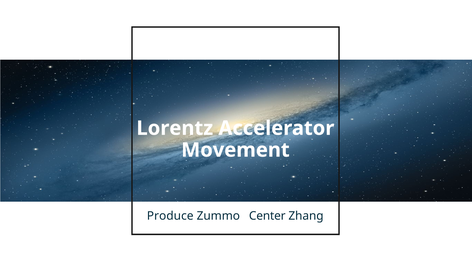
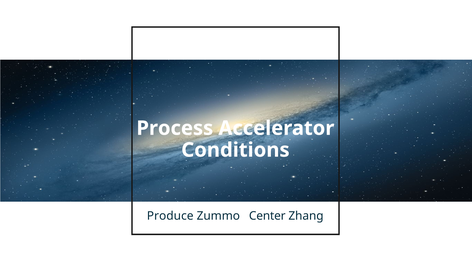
Lorentz: Lorentz -> Process
Movement: Movement -> Conditions
